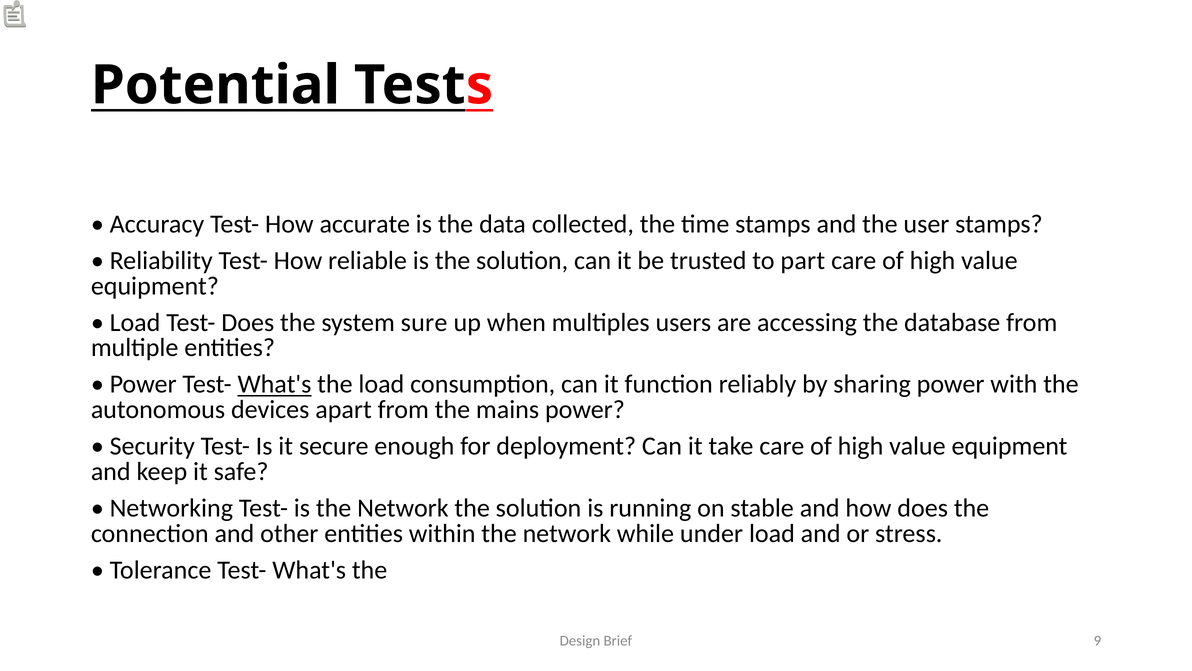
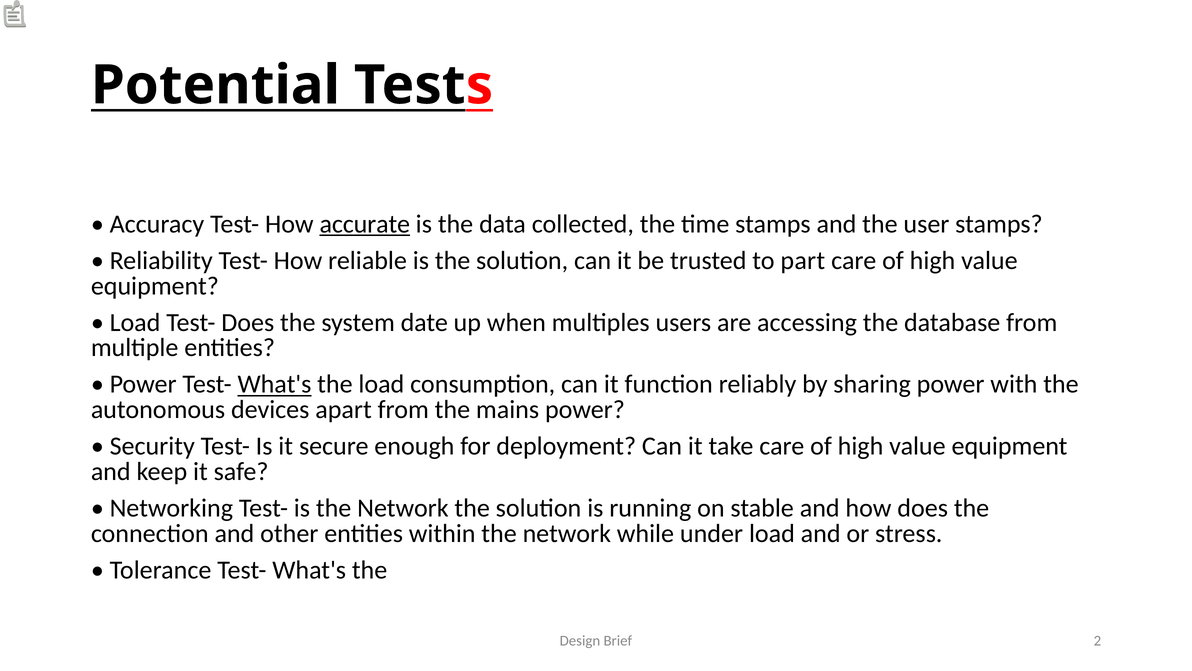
accurate underline: none -> present
sure: sure -> date
9: 9 -> 2
